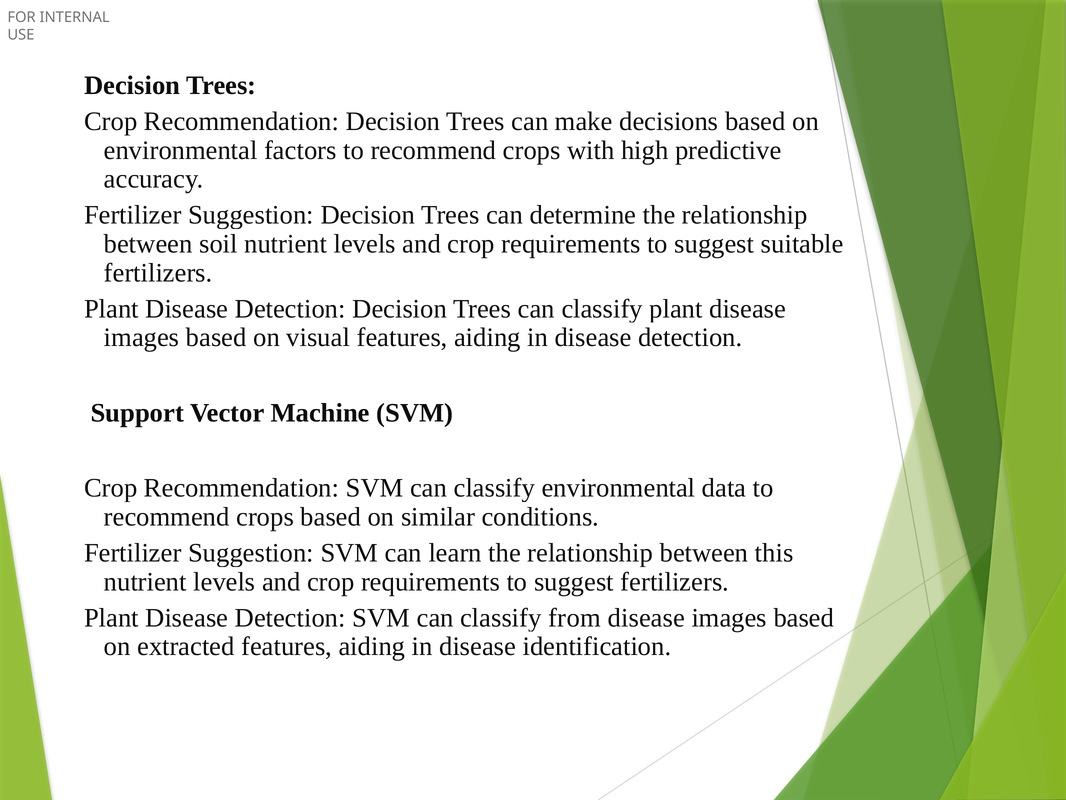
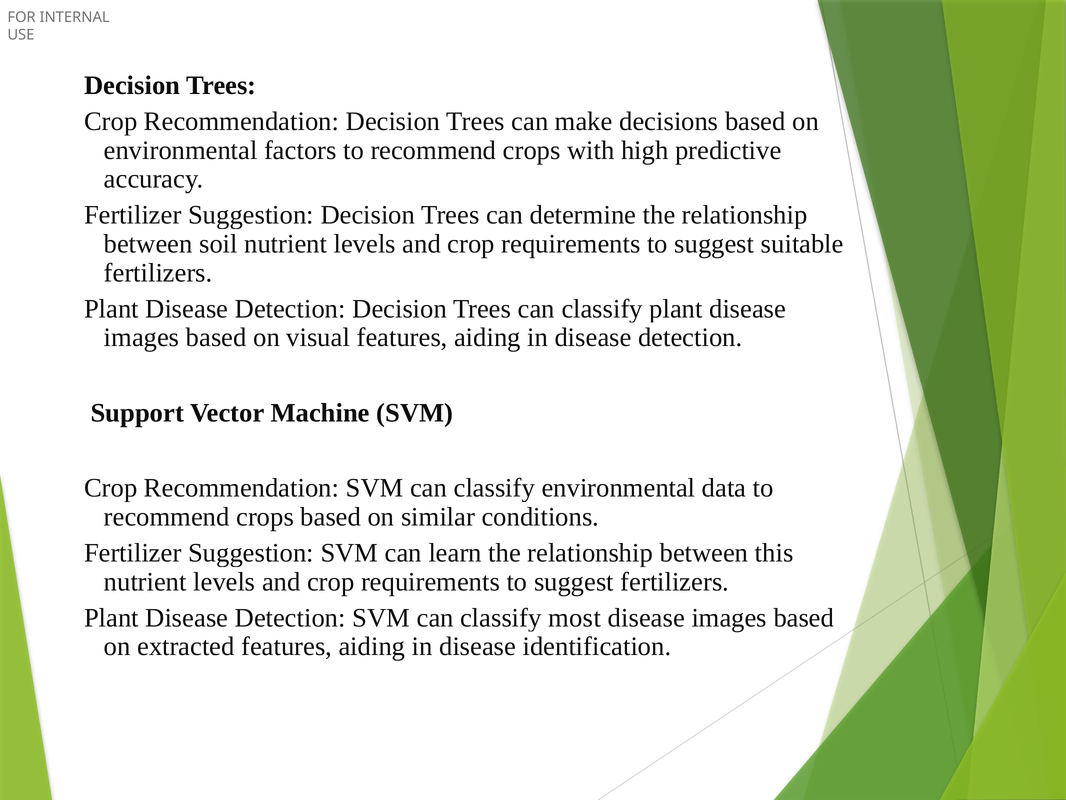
from: from -> most
